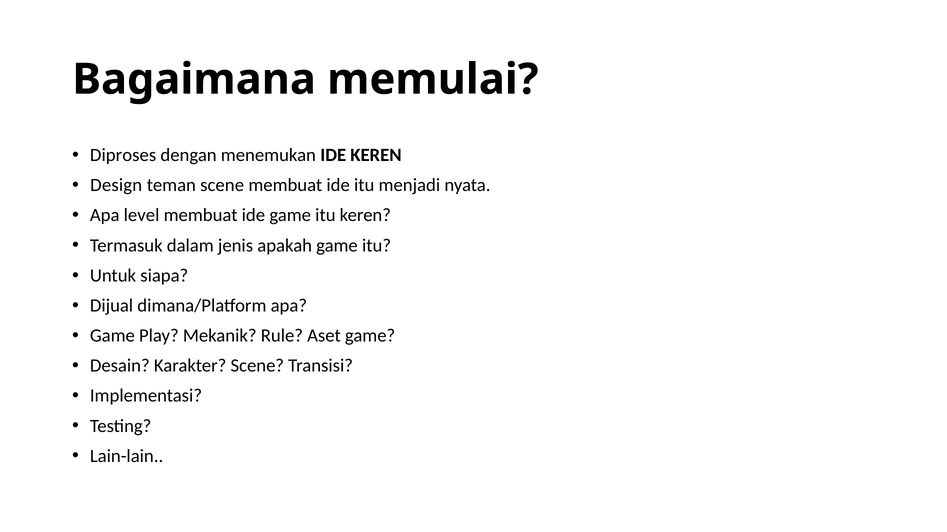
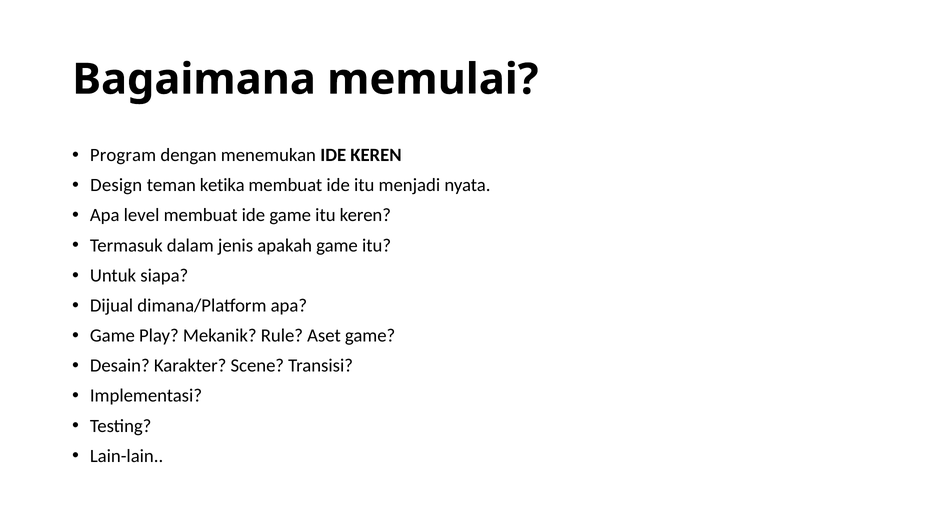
Diproses: Diproses -> Program
teman scene: scene -> ketika
